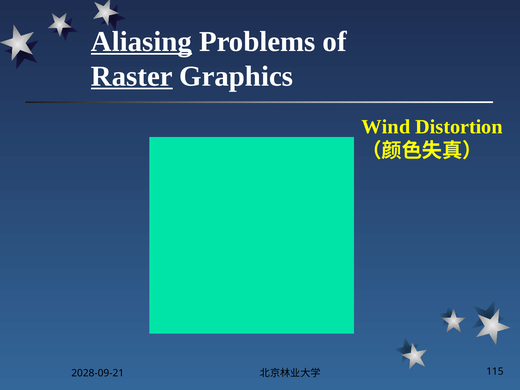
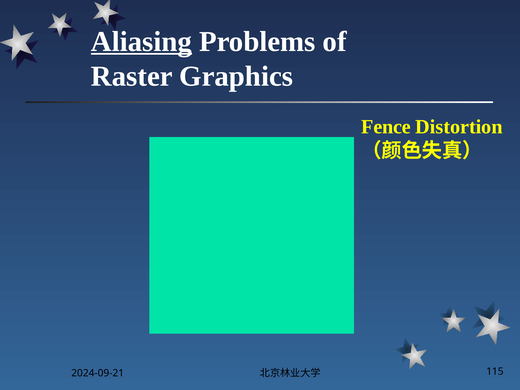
Raster underline: present -> none
Wind: Wind -> Fence
2028-09-21: 2028-09-21 -> 2024-09-21
